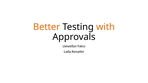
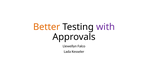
with colour: orange -> purple
